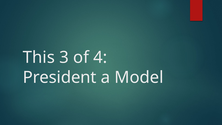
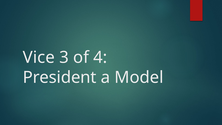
This: This -> Vice
